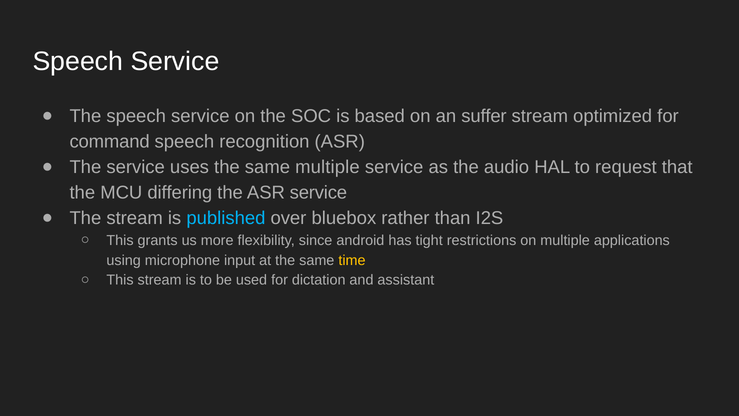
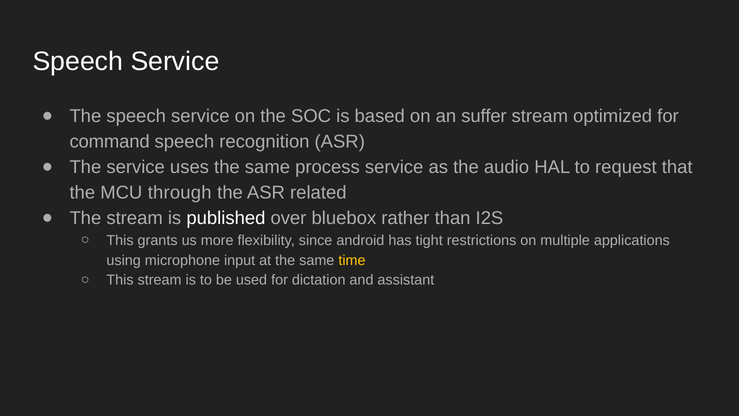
same multiple: multiple -> process
differing: differing -> through
ASR service: service -> related
published colour: light blue -> white
